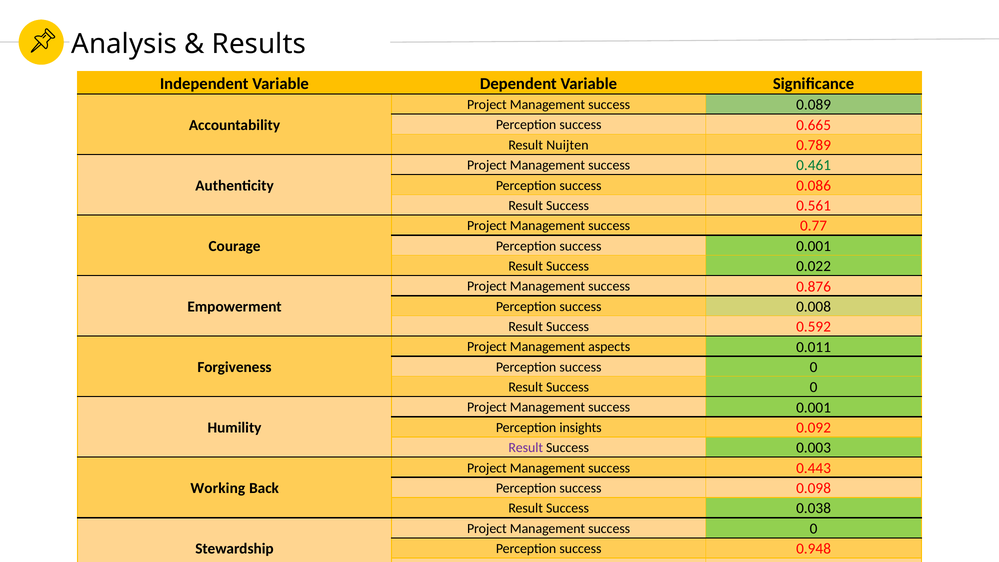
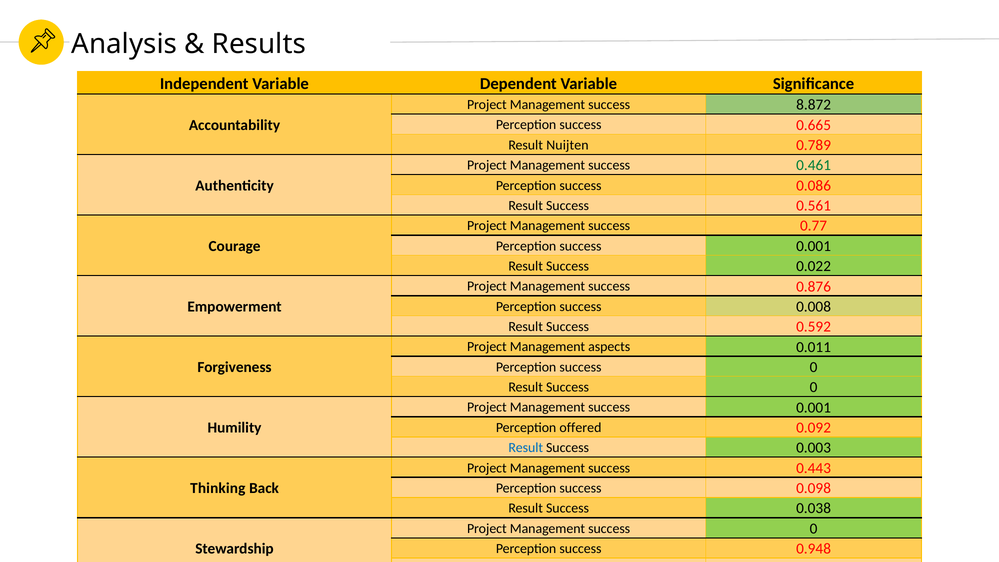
0.089: 0.089 -> 8.872
insights: insights -> offered
Result at (526, 448) colour: purple -> blue
Working: Working -> Thinking
